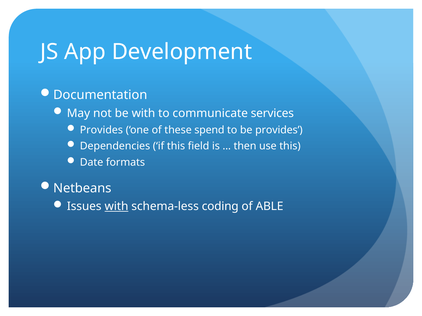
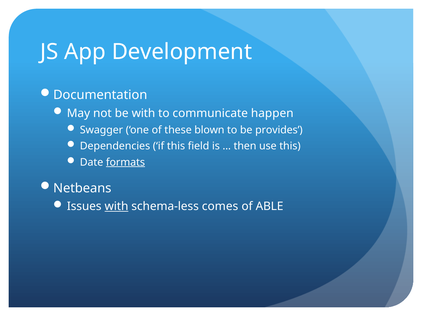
services: services -> happen
Provides at (101, 130): Provides -> Swagger
spend: spend -> blown
formats underline: none -> present
coding: coding -> comes
